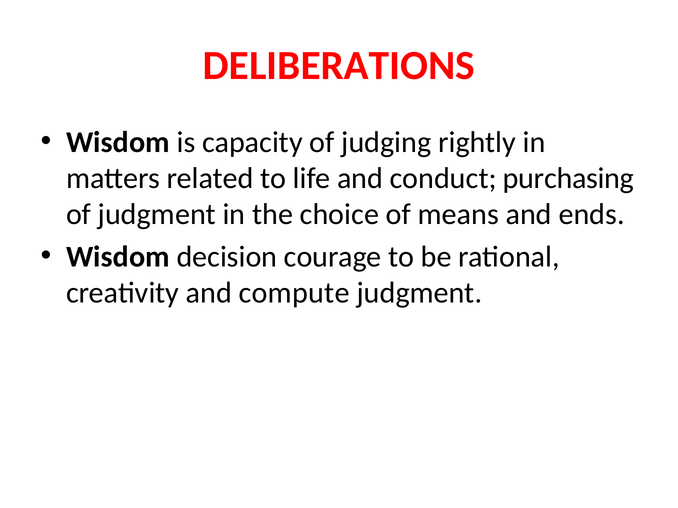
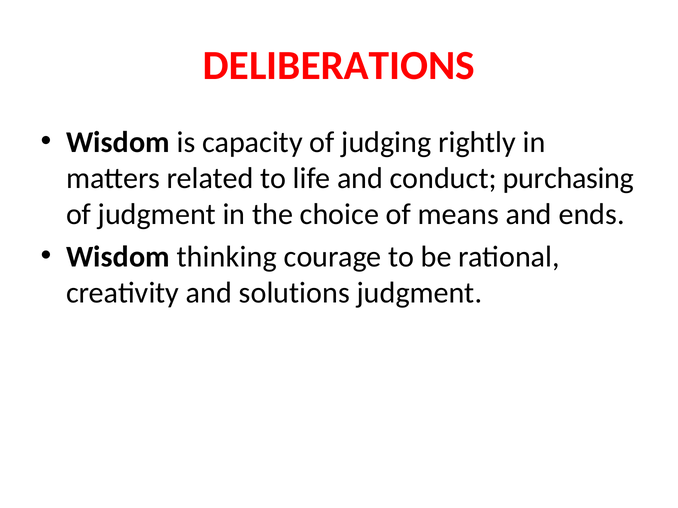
decision: decision -> thinking
compute: compute -> solutions
